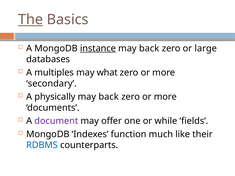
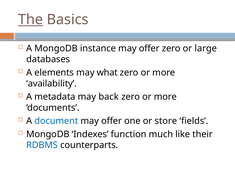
instance underline: present -> none
back at (149, 48): back -> offer
multiples: multiples -> elements
secondary: secondary -> availability
physically: physically -> metadata
document colour: purple -> blue
while: while -> store
